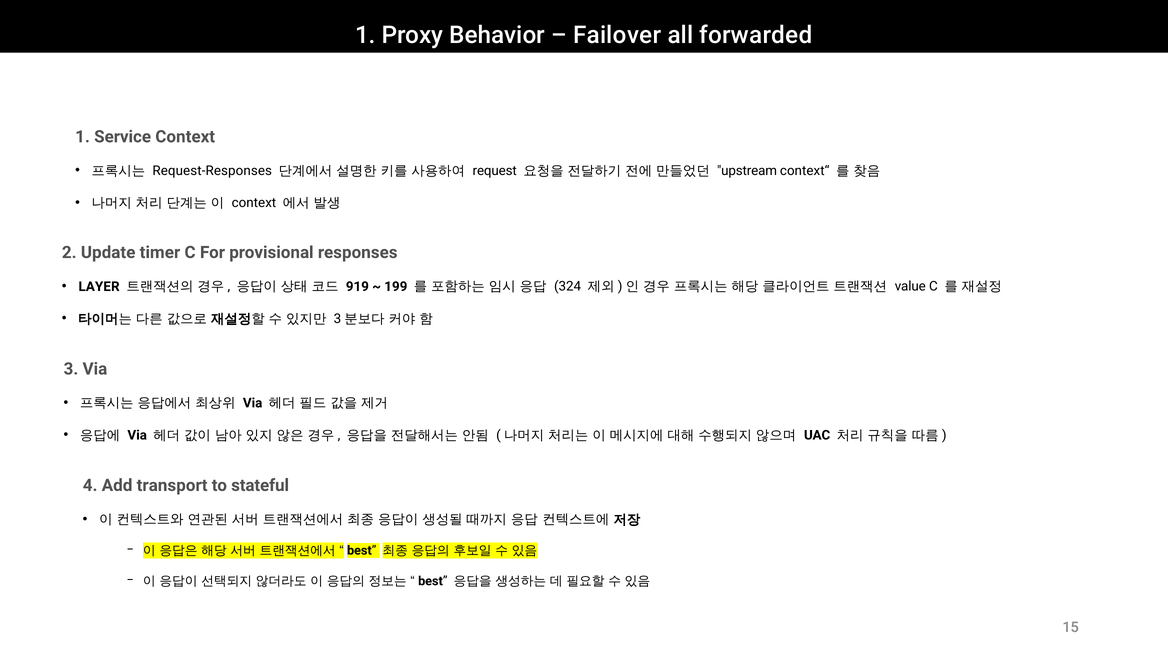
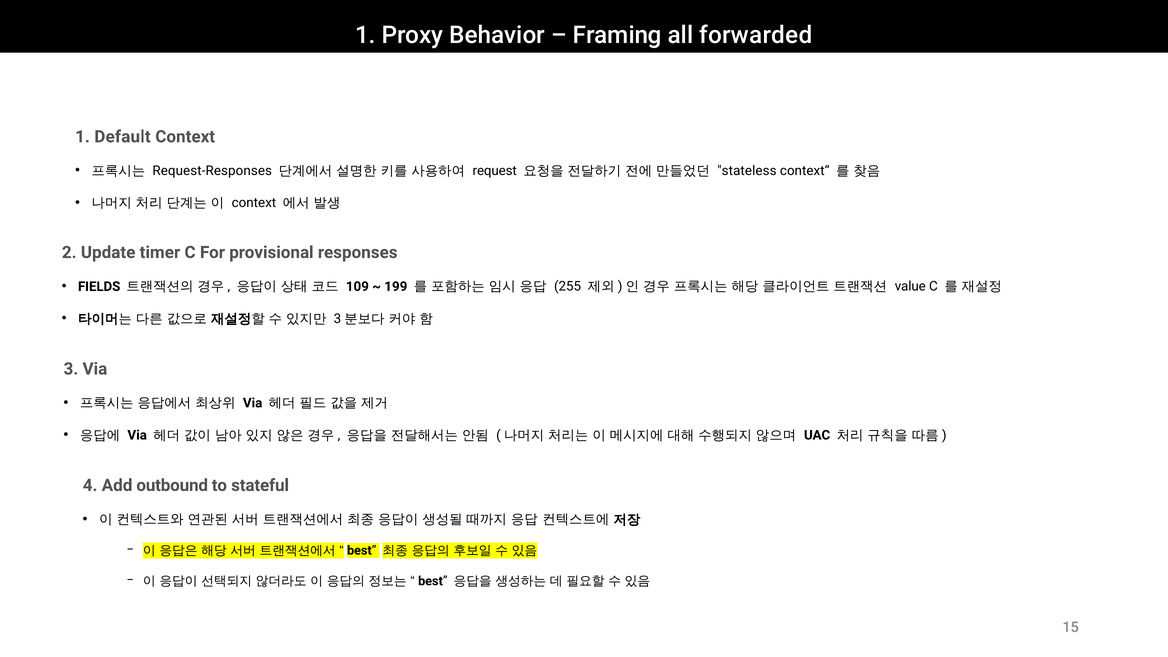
Failover: Failover -> Framing
Service: Service -> Default
upstream: upstream -> stateless
LAYER: LAYER -> FIELDS
919: 919 -> 109
324: 324 -> 255
transport: transport -> outbound
